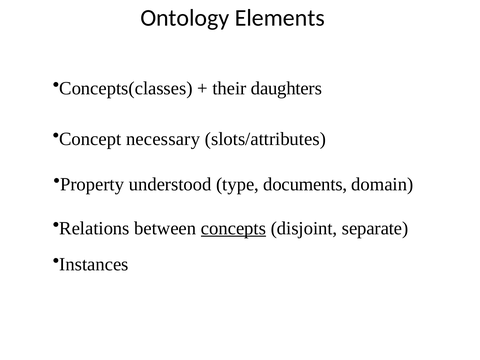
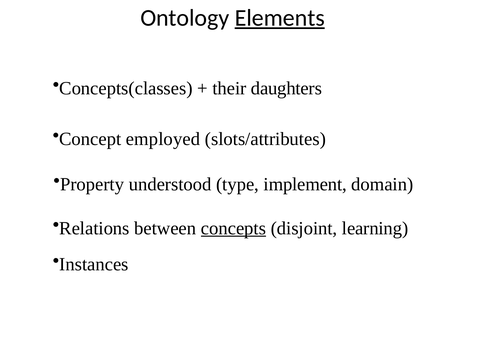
Elements underline: none -> present
necessary: necessary -> employed
documents: documents -> implement
separate: separate -> learning
